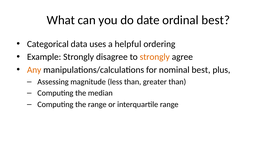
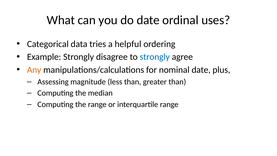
ordinal best: best -> uses
uses: uses -> tries
strongly at (155, 57) colour: orange -> blue
nominal best: best -> date
